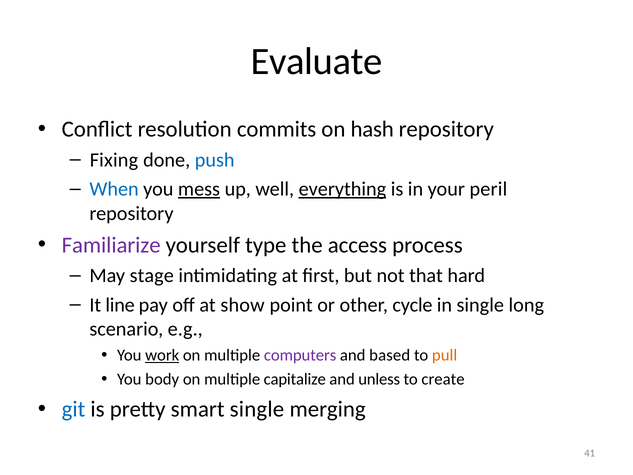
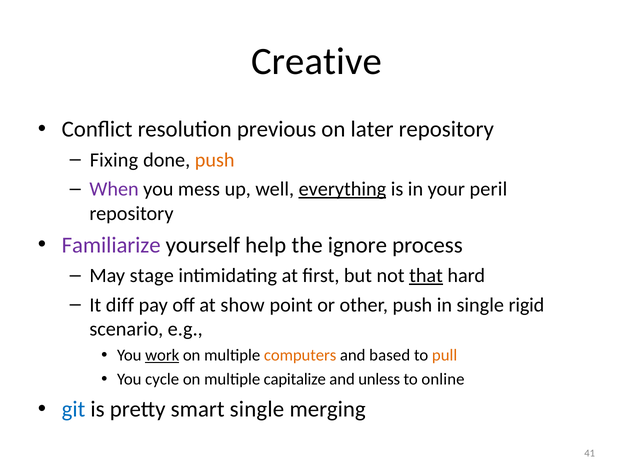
Evaluate: Evaluate -> Creative
commits: commits -> previous
hash: hash -> later
push at (215, 160) colour: blue -> orange
When colour: blue -> purple
mess underline: present -> none
type: type -> help
access: access -> ignore
that underline: none -> present
line: line -> diff
other cycle: cycle -> push
long: long -> rigid
computers colour: purple -> orange
body: body -> cycle
create: create -> online
